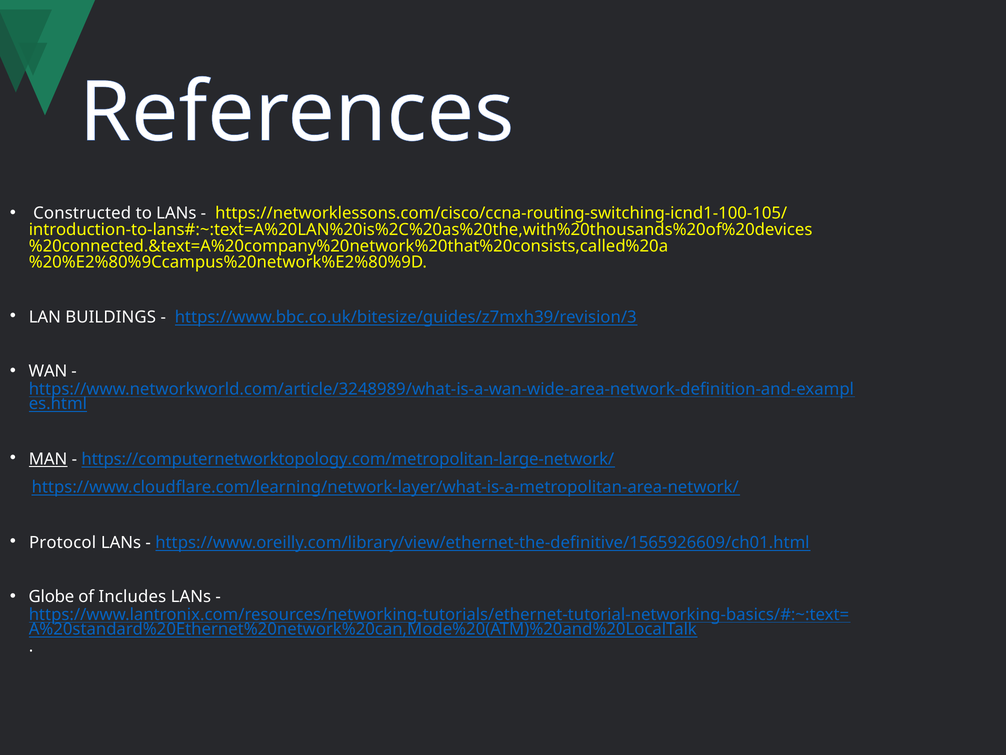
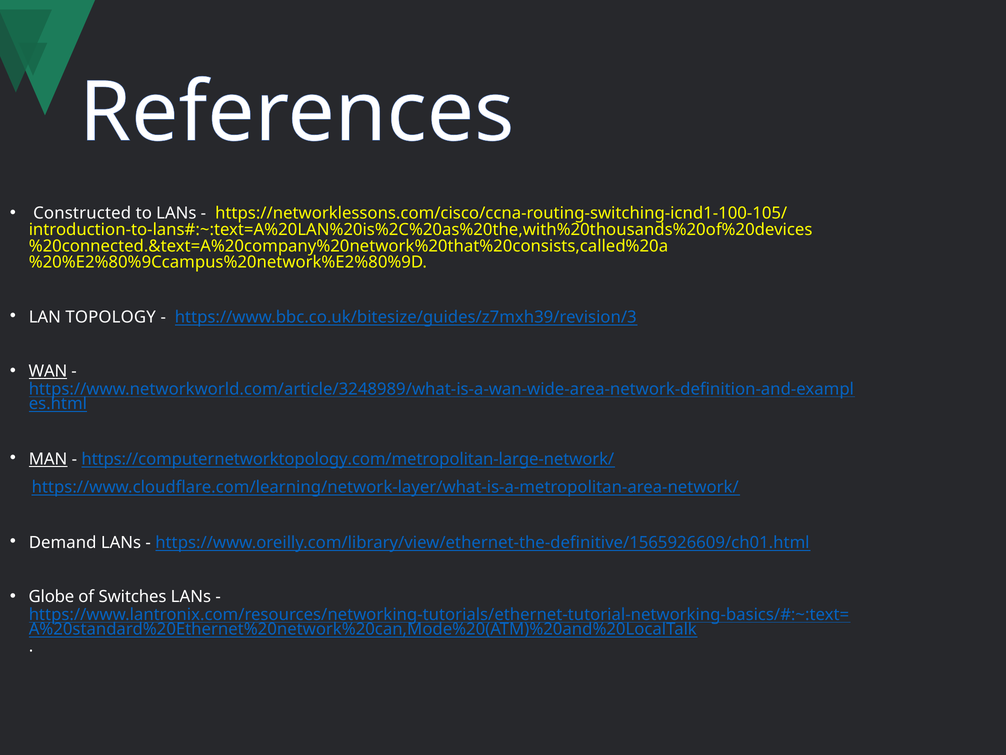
BUILDINGS: BUILDINGS -> TOPOLOGY
WAN underline: none -> present
Protocol: Protocol -> Demand
Includes: Includes -> Switches
